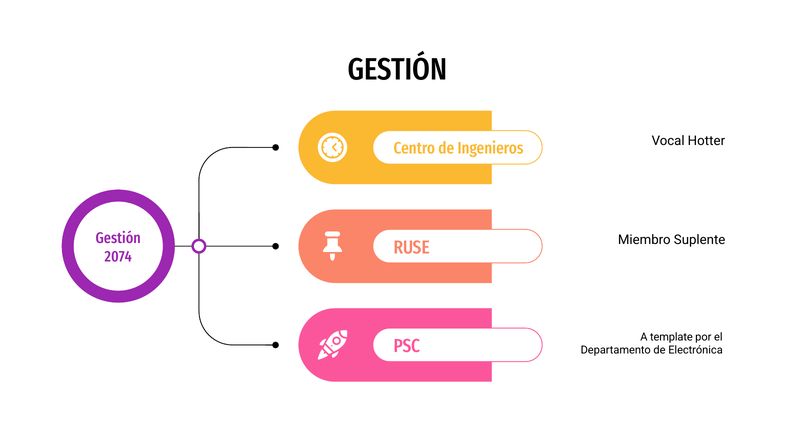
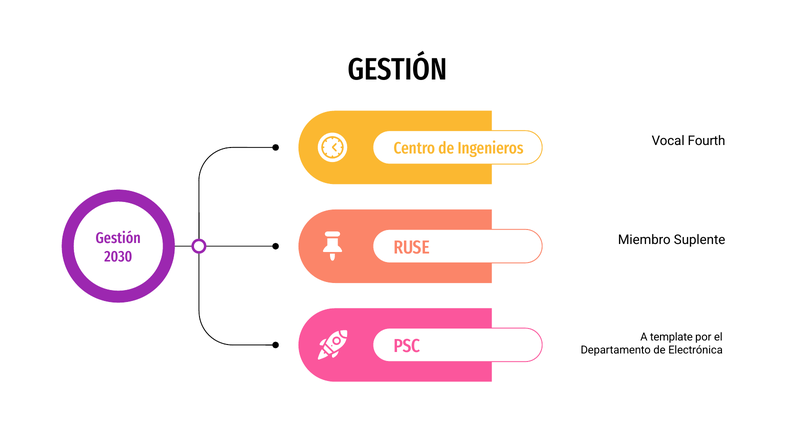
Hotter: Hotter -> Fourth
2074: 2074 -> 2030
